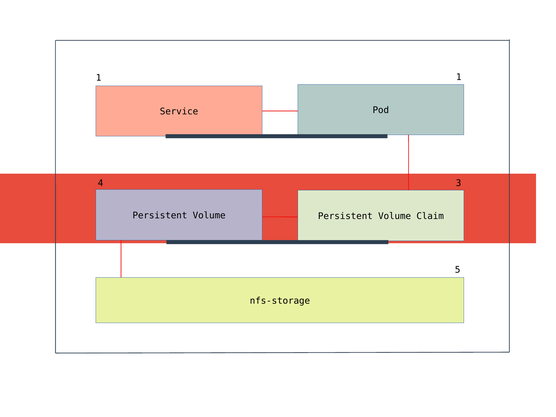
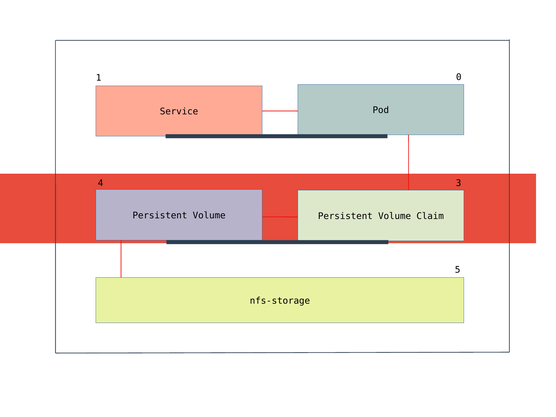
1 1: 1 -> 0
